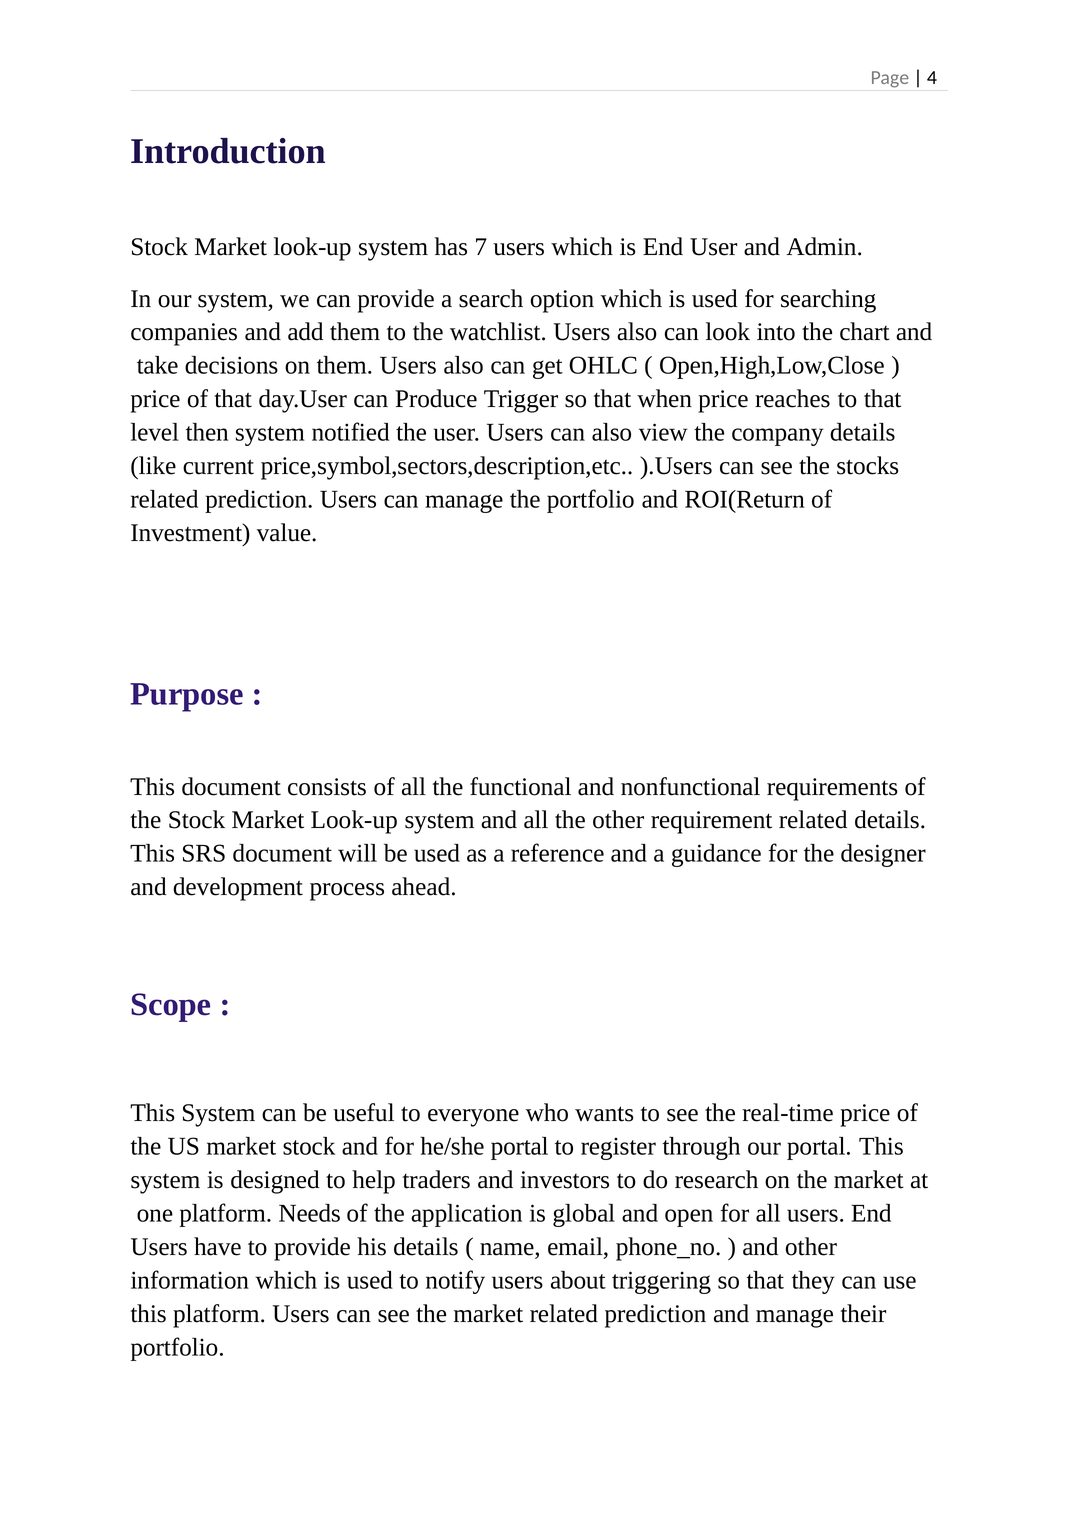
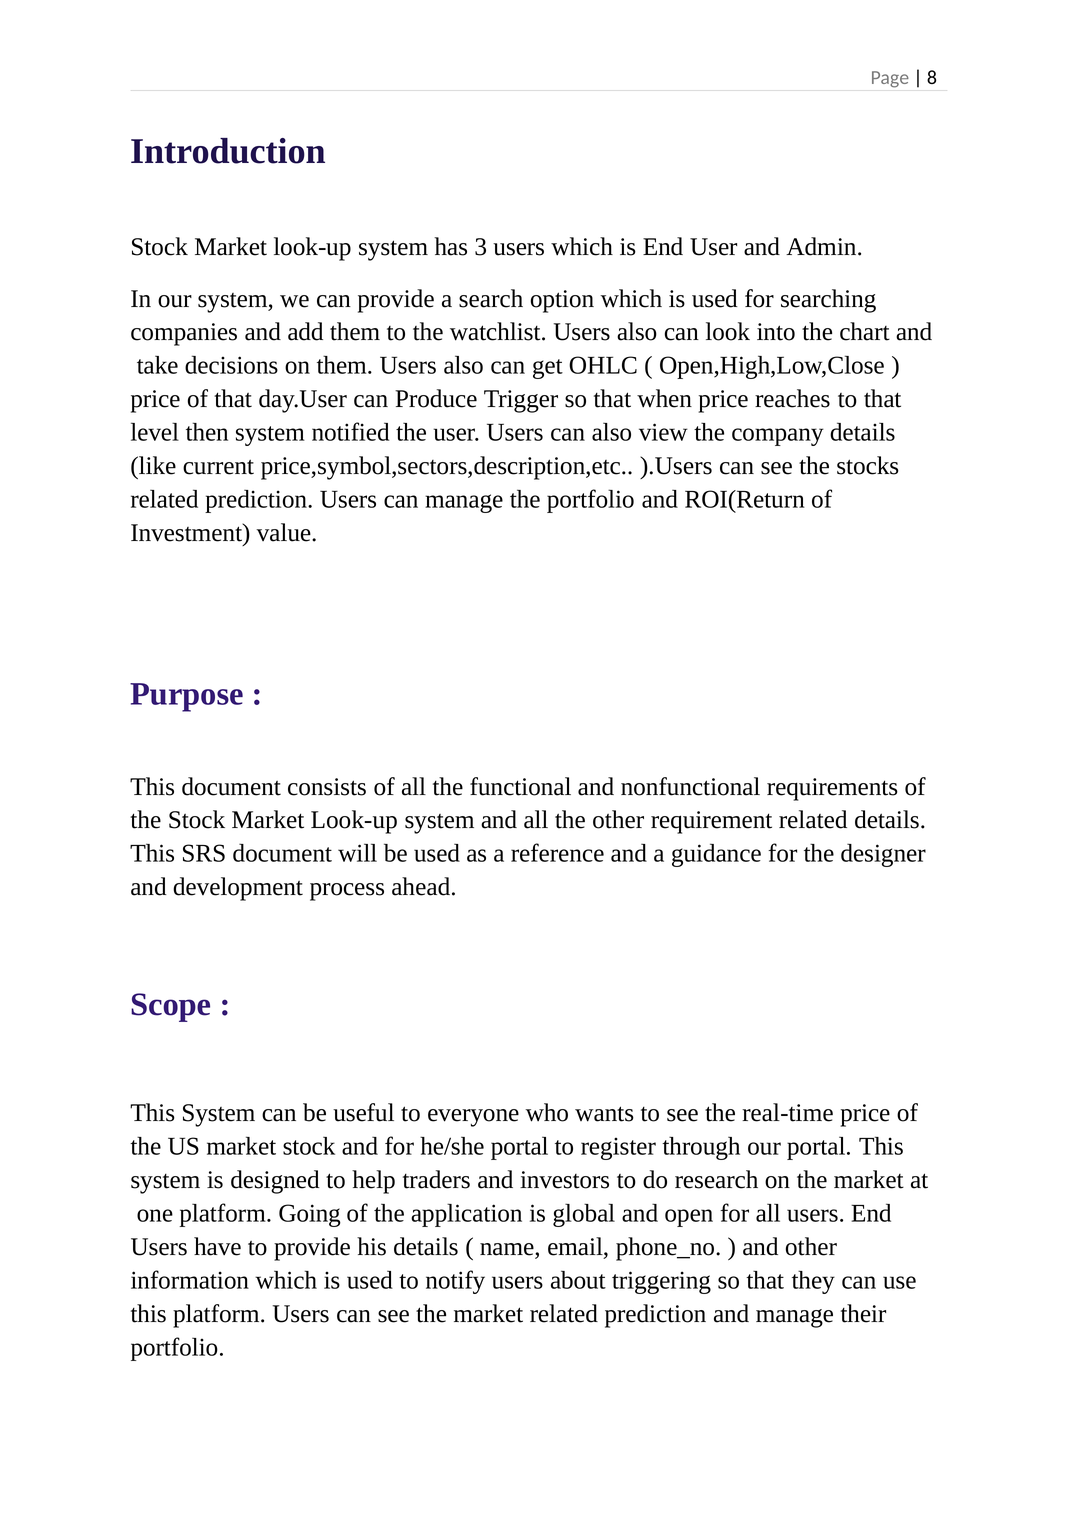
4: 4 -> 8
7: 7 -> 3
Needs: Needs -> Going
